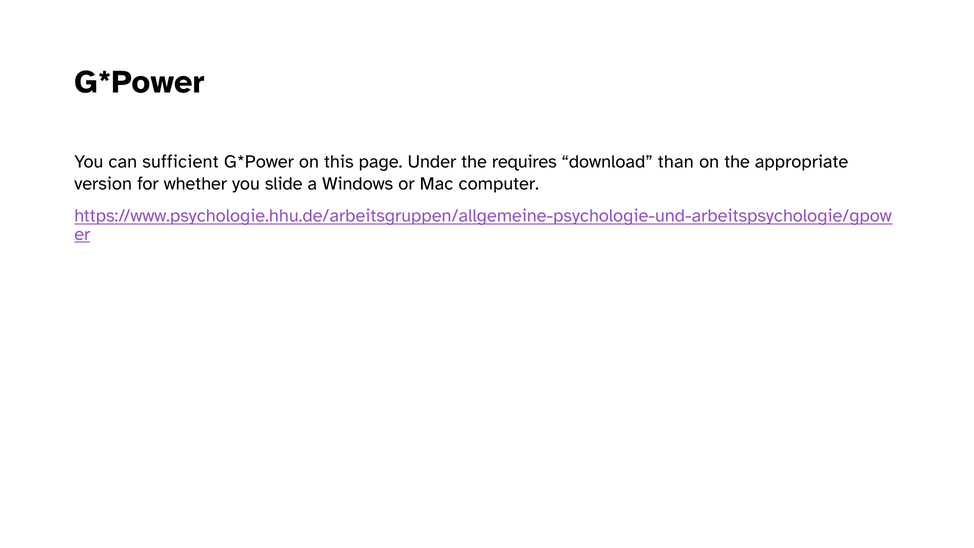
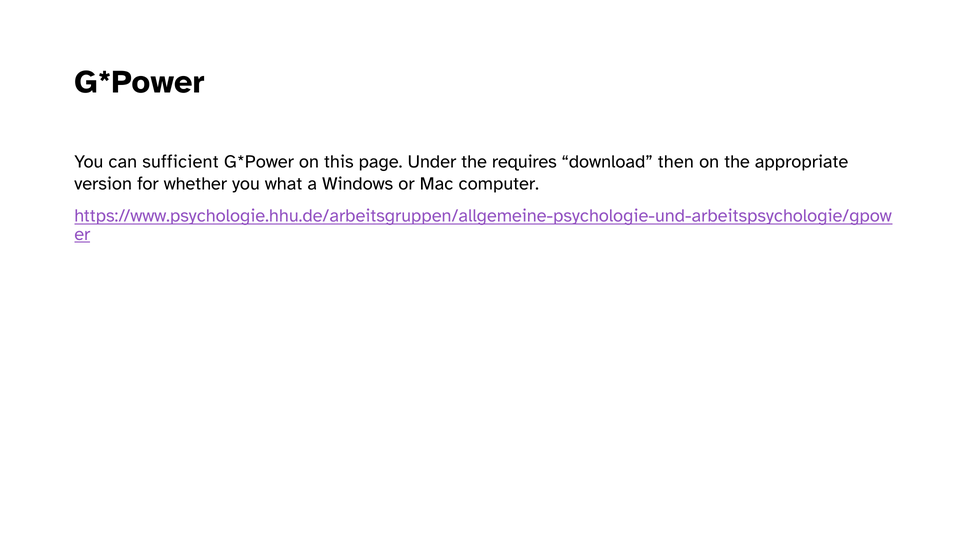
than: than -> then
slide: slide -> what
